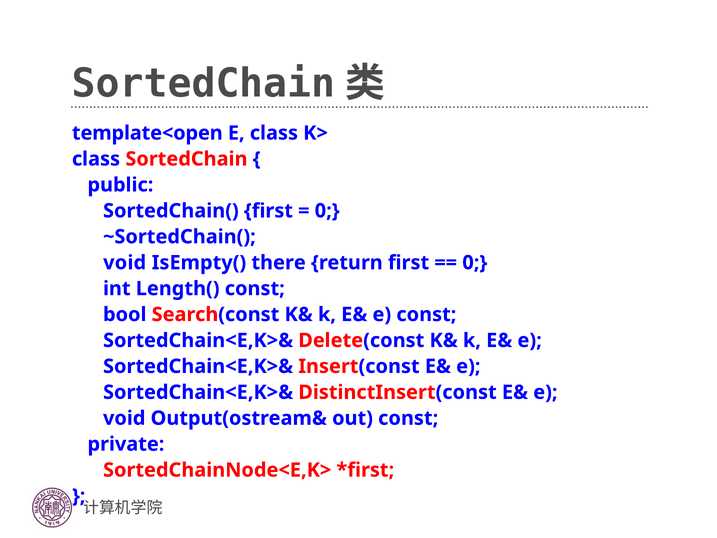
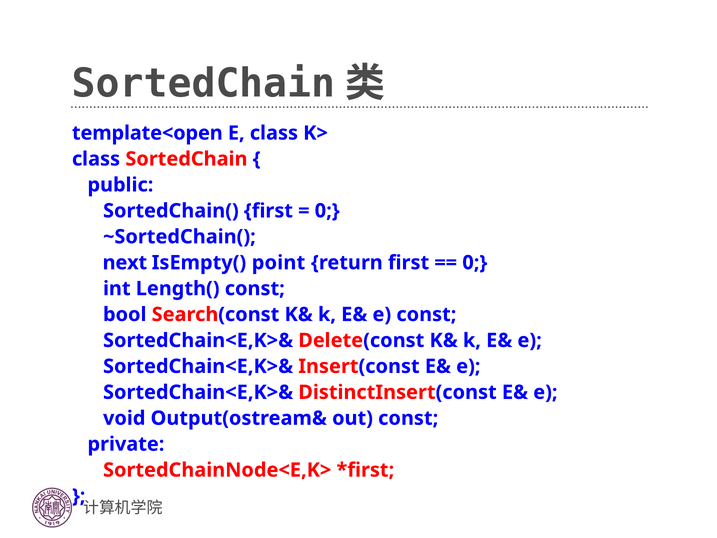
void at (125, 263): void -> next
there: there -> point
